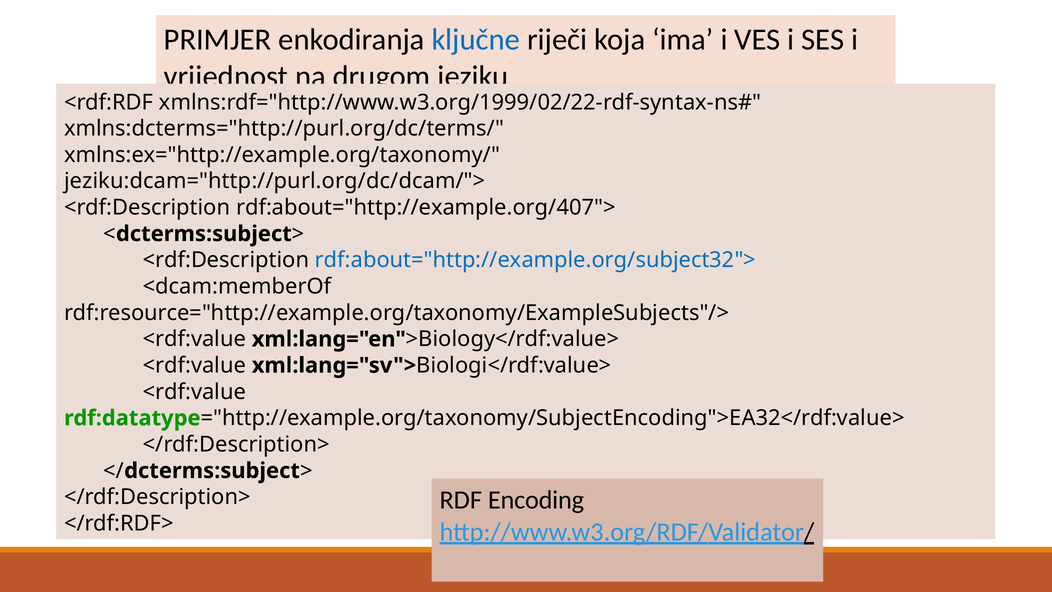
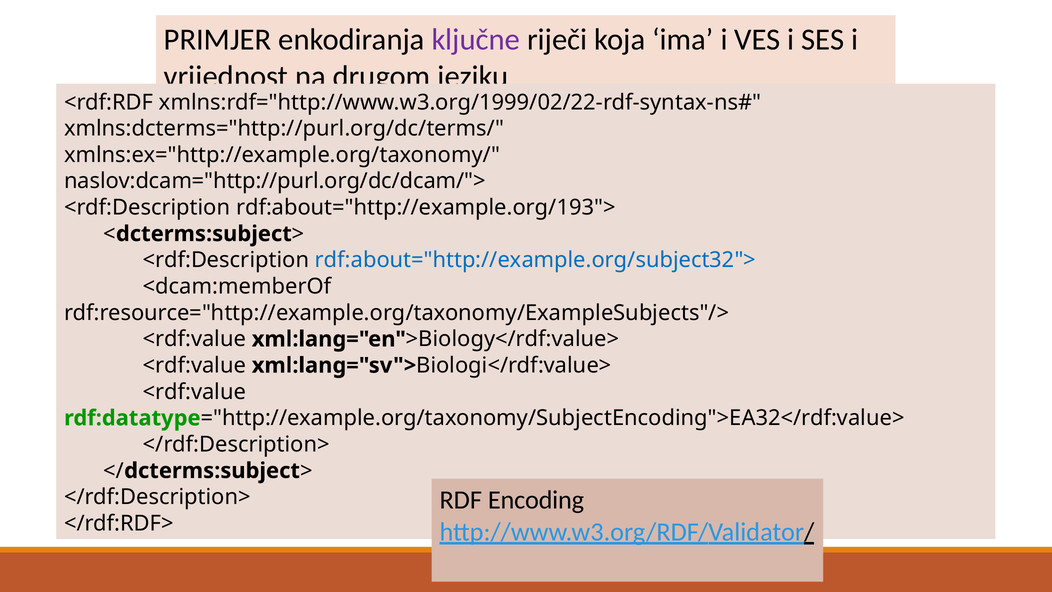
ključne colour: blue -> purple
jeziku:dcam="http://purl.org/dc/dcam/">: jeziku:dcam="http://purl.org/dc/dcam/"> -> naslov:dcam="http://purl.org/dc/dcam/">
rdf:about="http://example.org/407">: rdf:about="http://example.org/407"> -> rdf:about="http://example.org/193">
